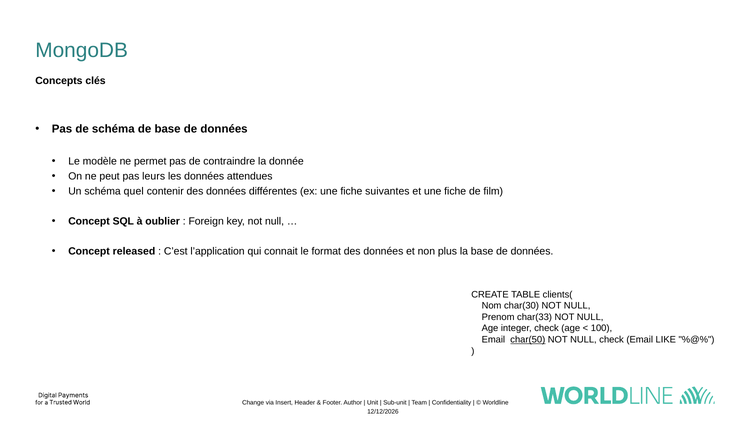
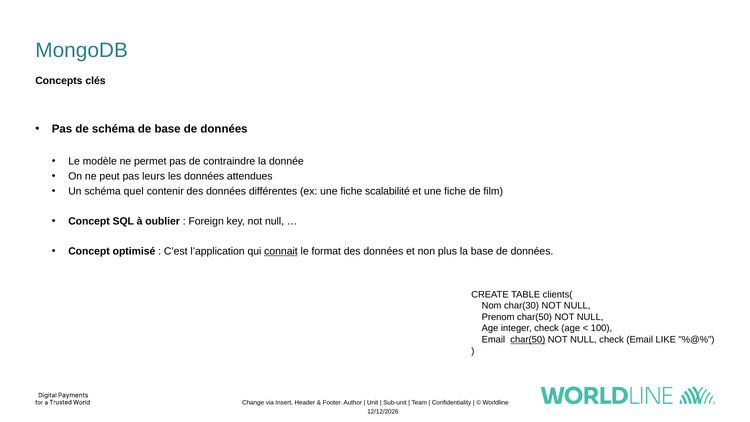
suivantes: suivantes -> scalabilité
released: released -> optimisé
connait underline: none -> present
Prenom char(33: char(33 -> char(50
